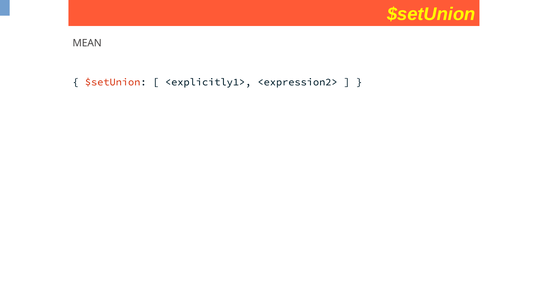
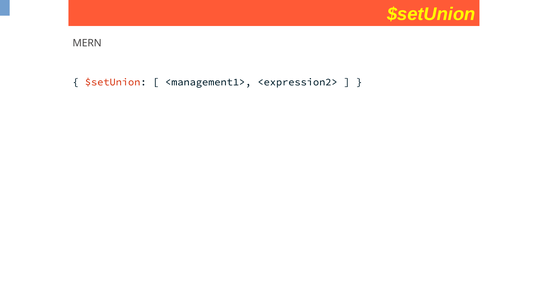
MEAN: MEAN -> MERN
<explicitly1>: <explicitly1> -> <management1>
